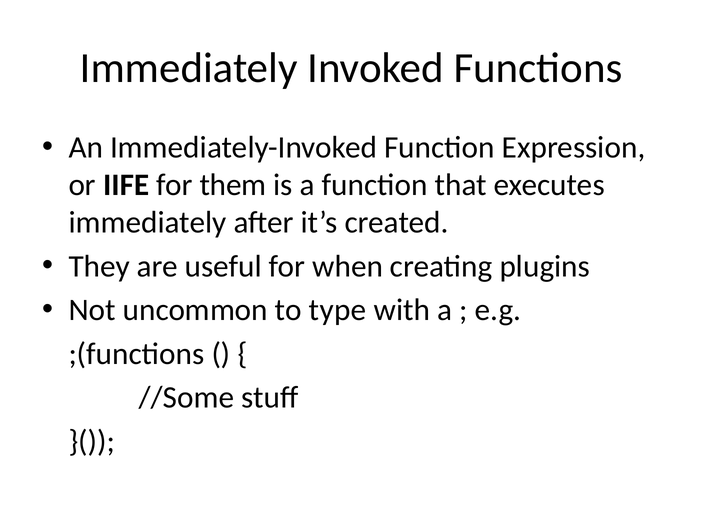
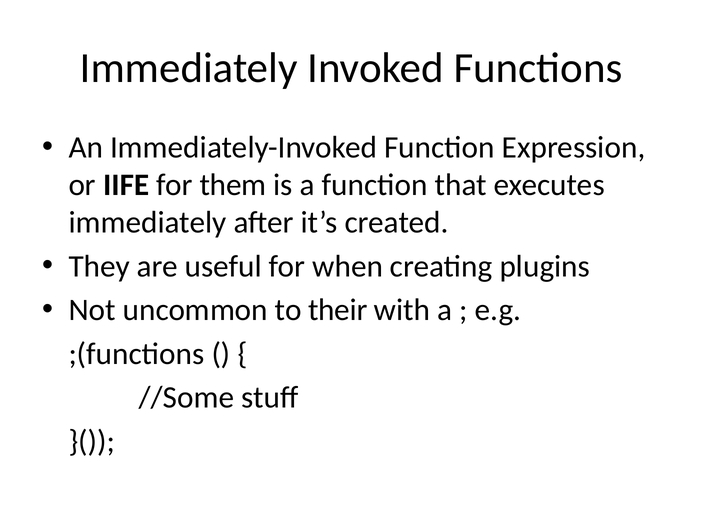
type: type -> their
